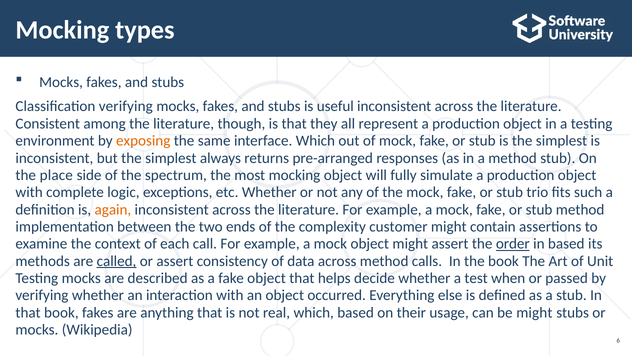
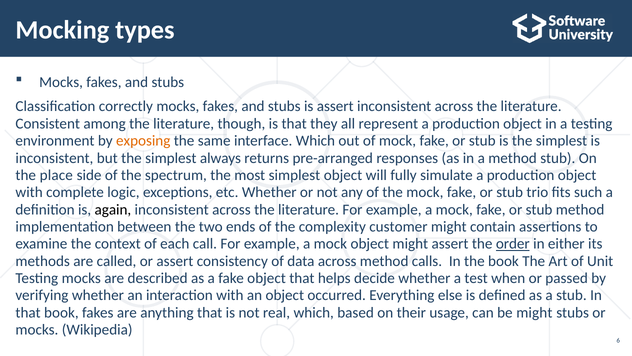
Classification verifying: verifying -> correctly
is useful: useful -> assert
most mocking: mocking -> simplest
again colour: orange -> black
in based: based -> either
called underline: present -> none
